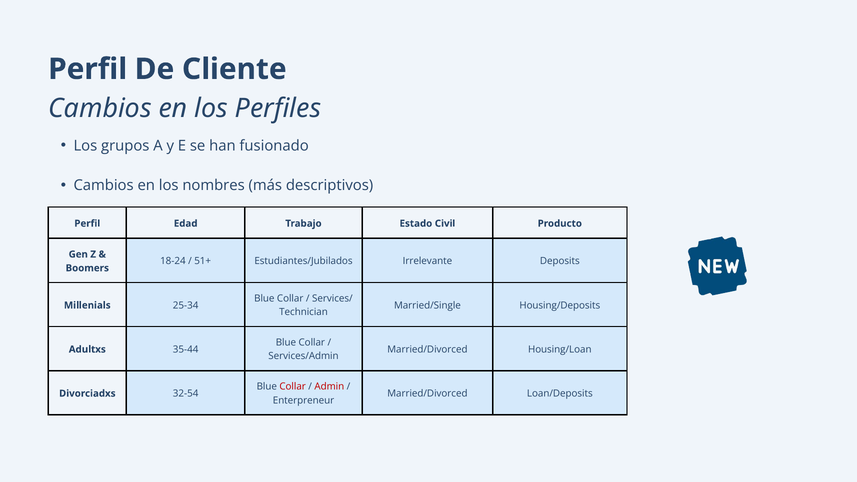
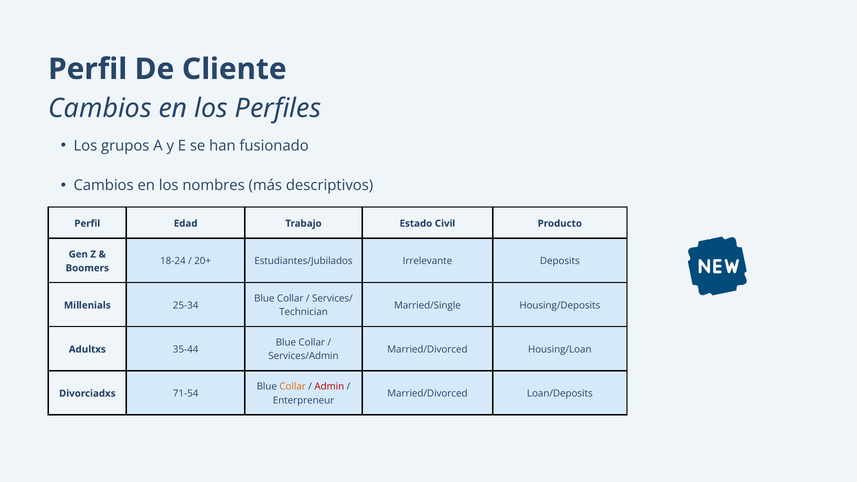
51+: 51+ -> 20+
Collar at (293, 387) colour: red -> orange
32-54: 32-54 -> 71-54
